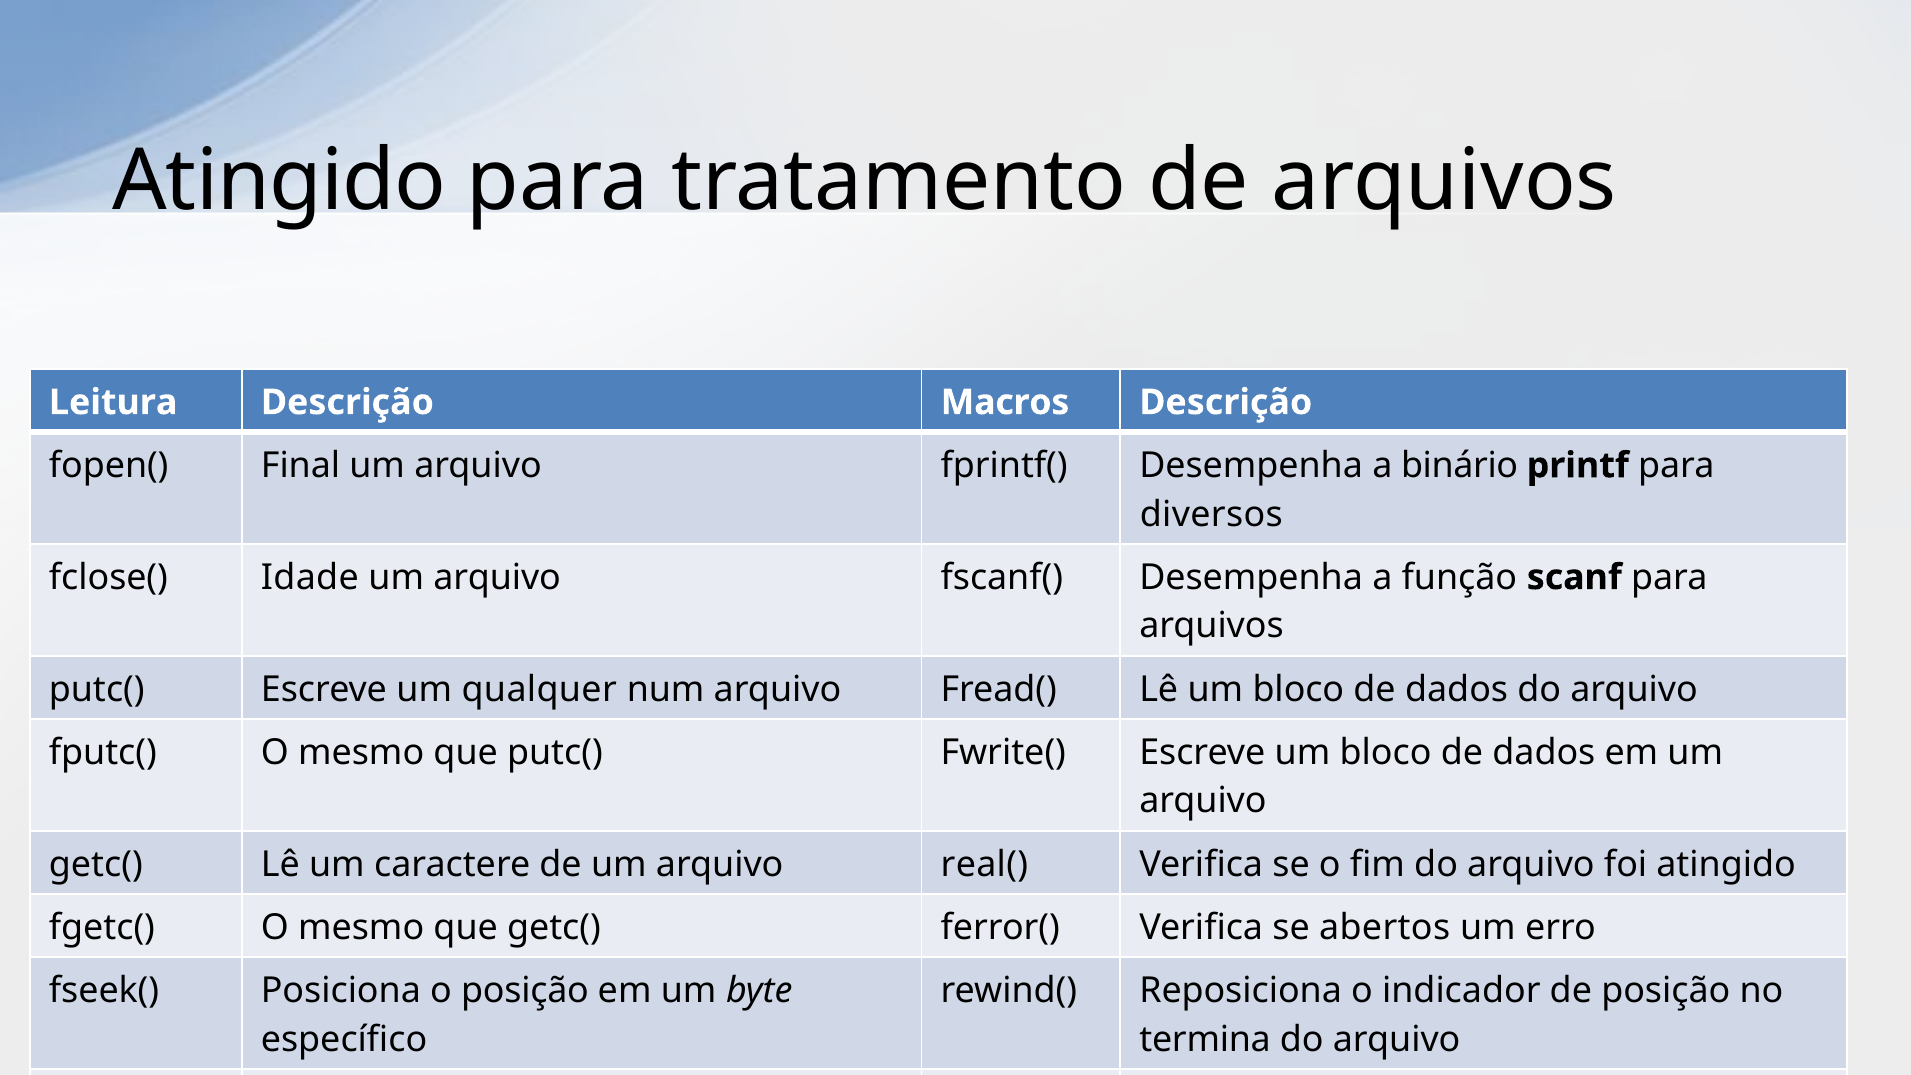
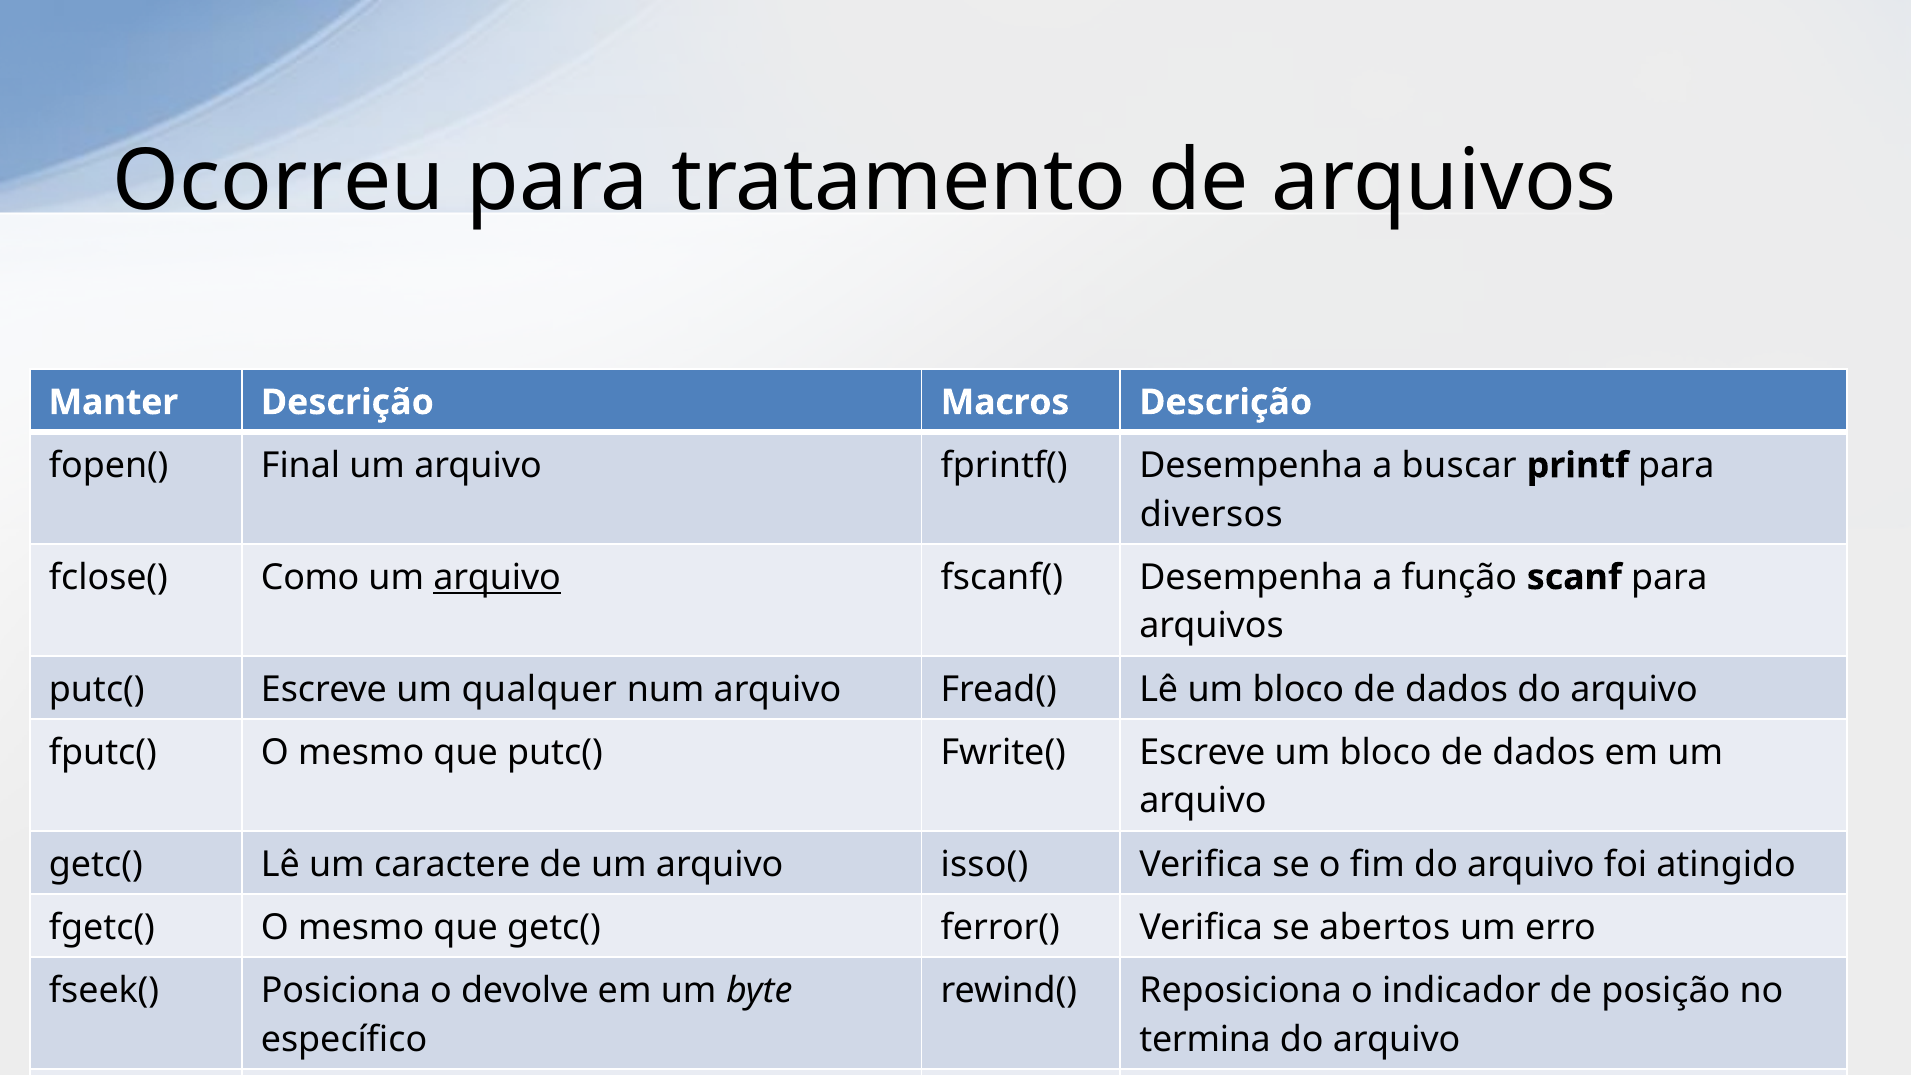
Atingido at (279, 182): Atingido -> Ocorreu
Leitura: Leitura -> Manter
binário: binário -> buscar
Idade: Idade -> Como
arquivo at (497, 578) underline: none -> present
real(: real( -> isso(
o posição: posição -> devolve
